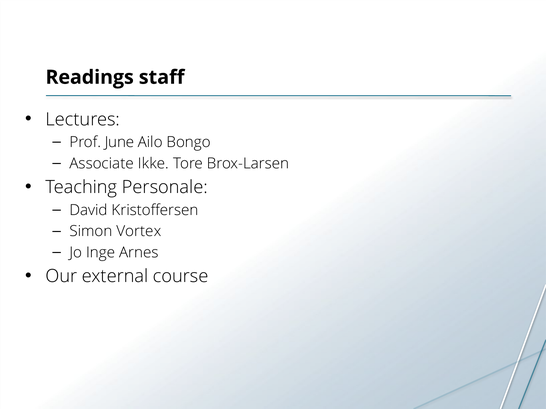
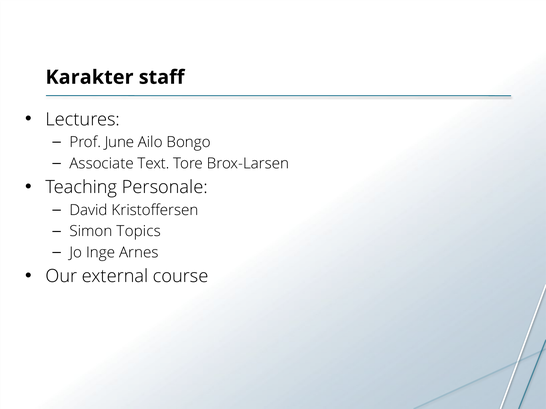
Readings: Readings -> Karakter
Ikke: Ikke -> Text
Vortex: Vortex -> Topics
